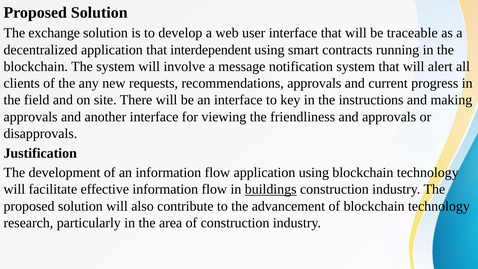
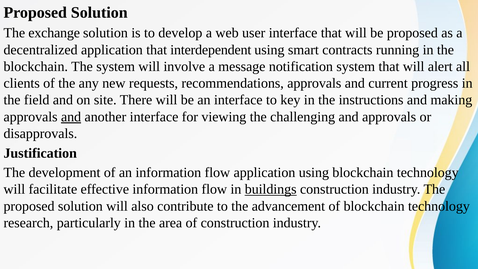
be traceable: traceable -> proposed
and at (71, 117) underline: none -> present
friendliness: friendliness -> challenging
